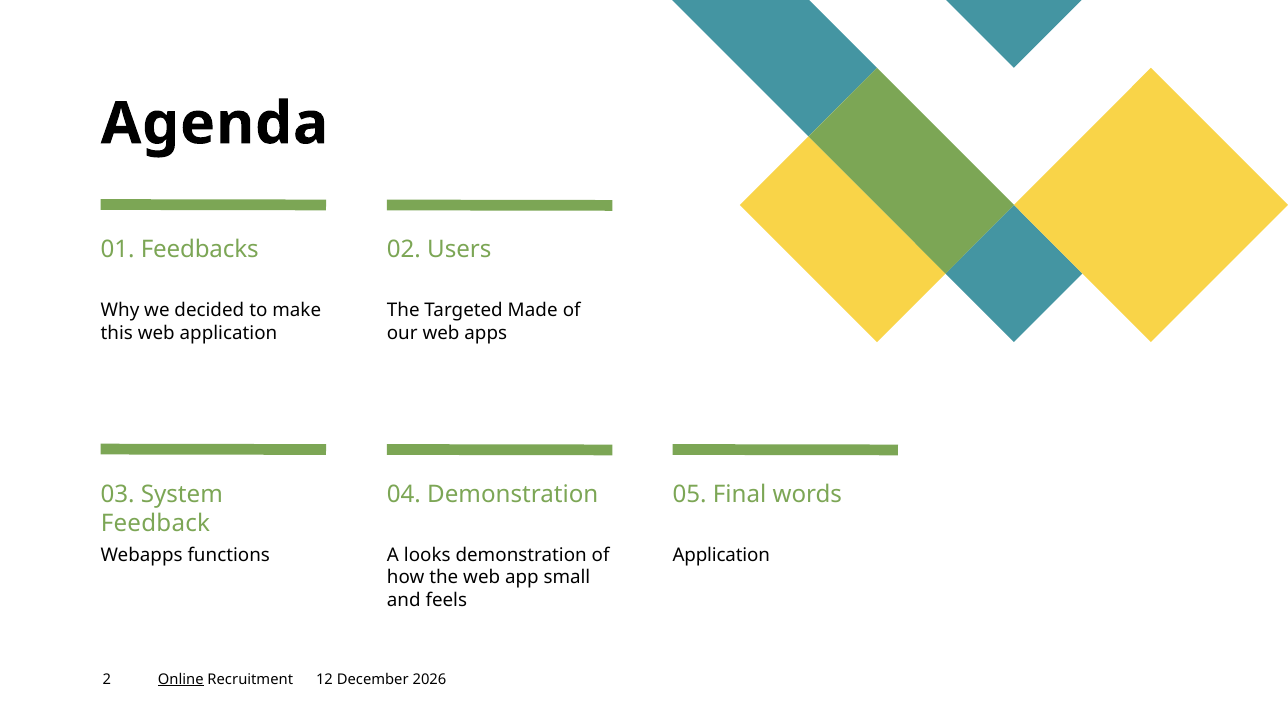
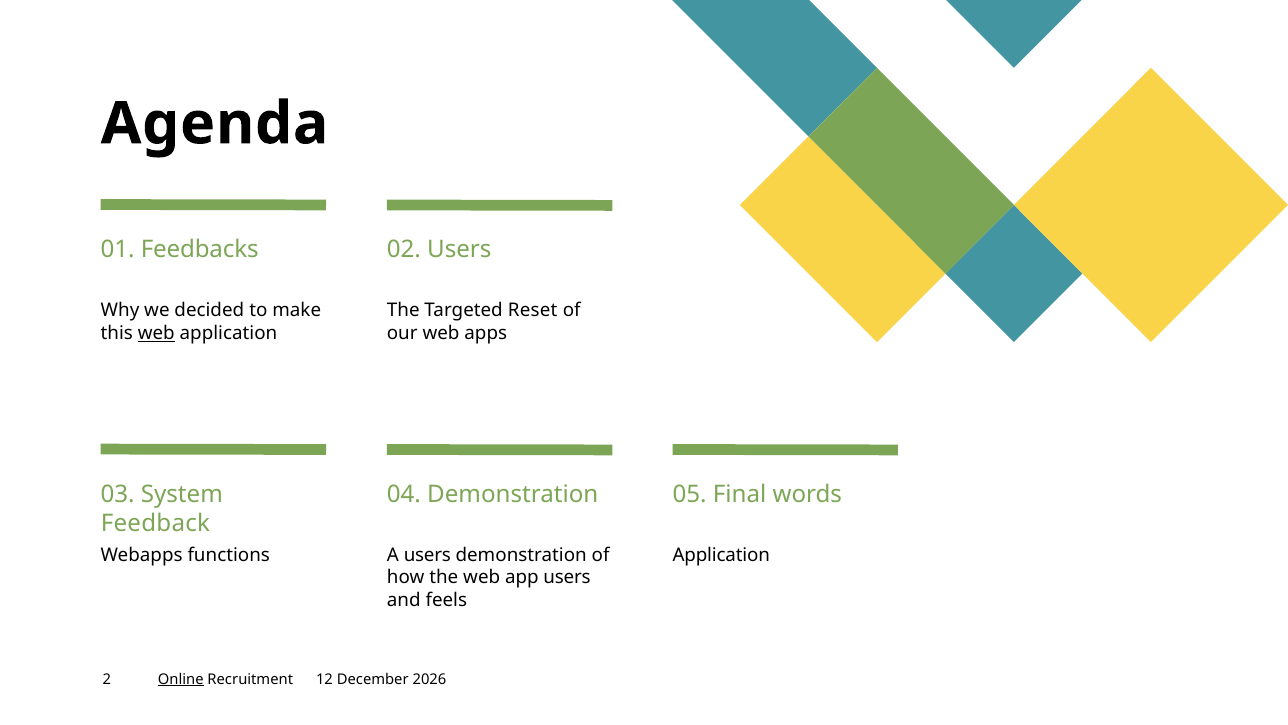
Made: Made -> Reset
web at (156, 333) underline: none -> present
A looks: looks -> users
app small: small -> users
